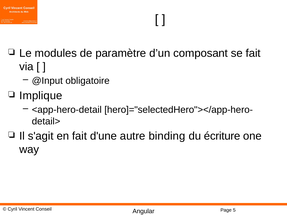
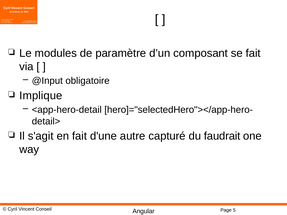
binding: binding -> capturé
écriture: écriture -> faudrait
